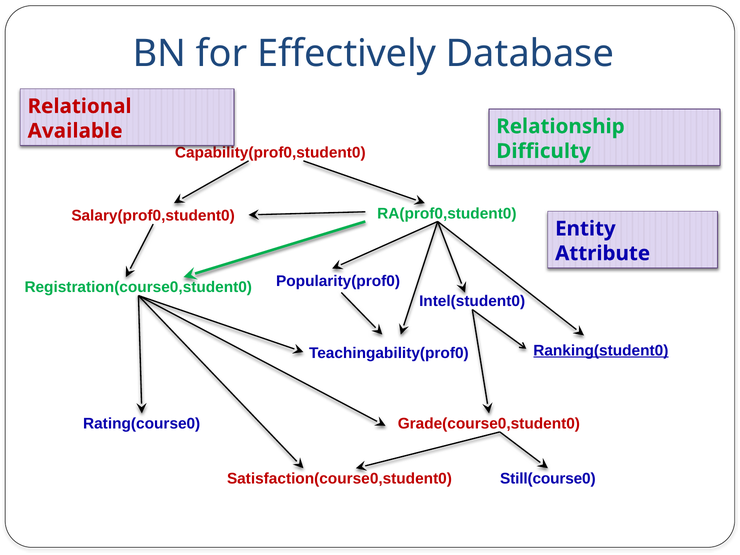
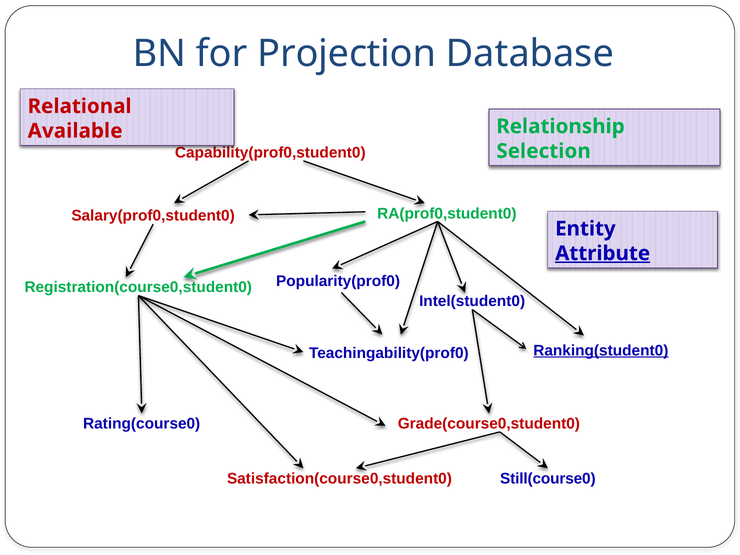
Effectively: Effectively -> Projection
Difficulty: Difficulty -> Selection
Attribute underline: none -> present
